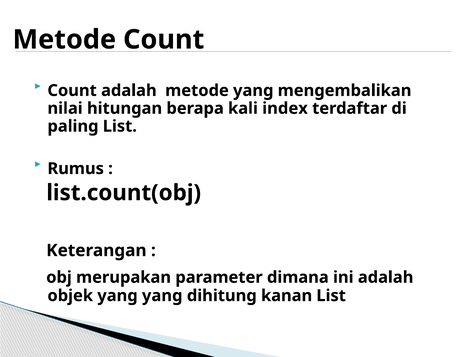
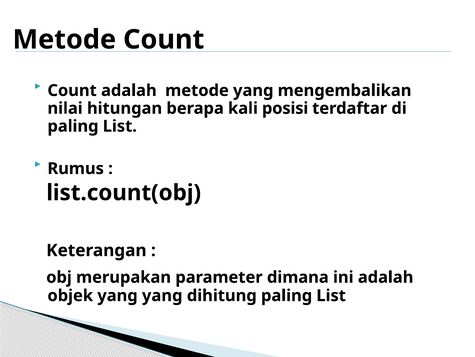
index: index -> posisi
dihitung kanan: kanan -> paling
